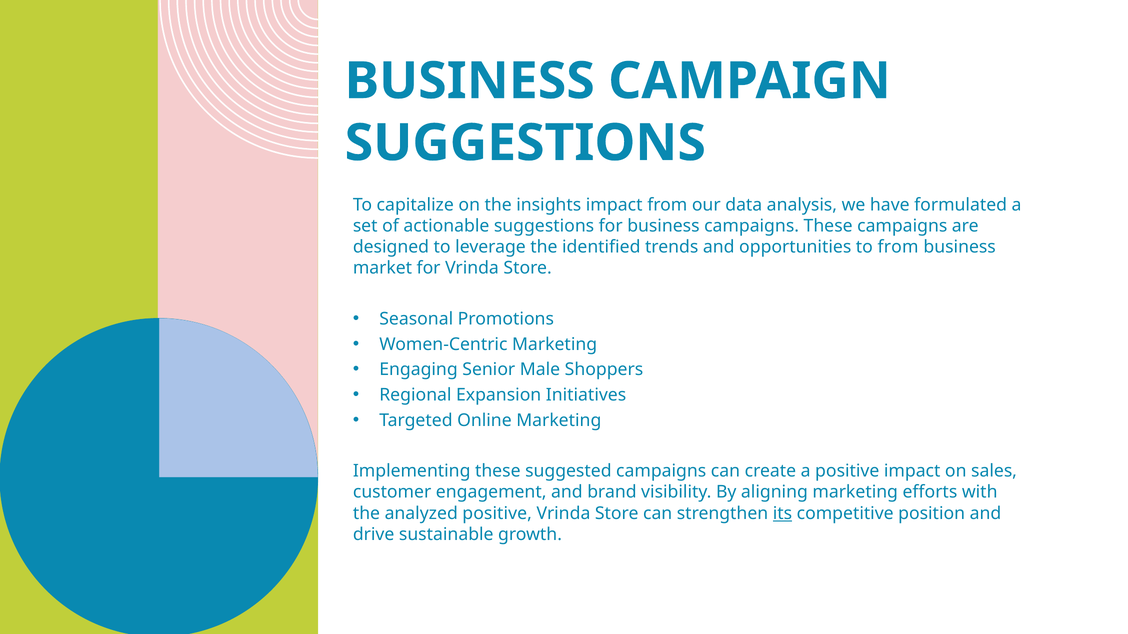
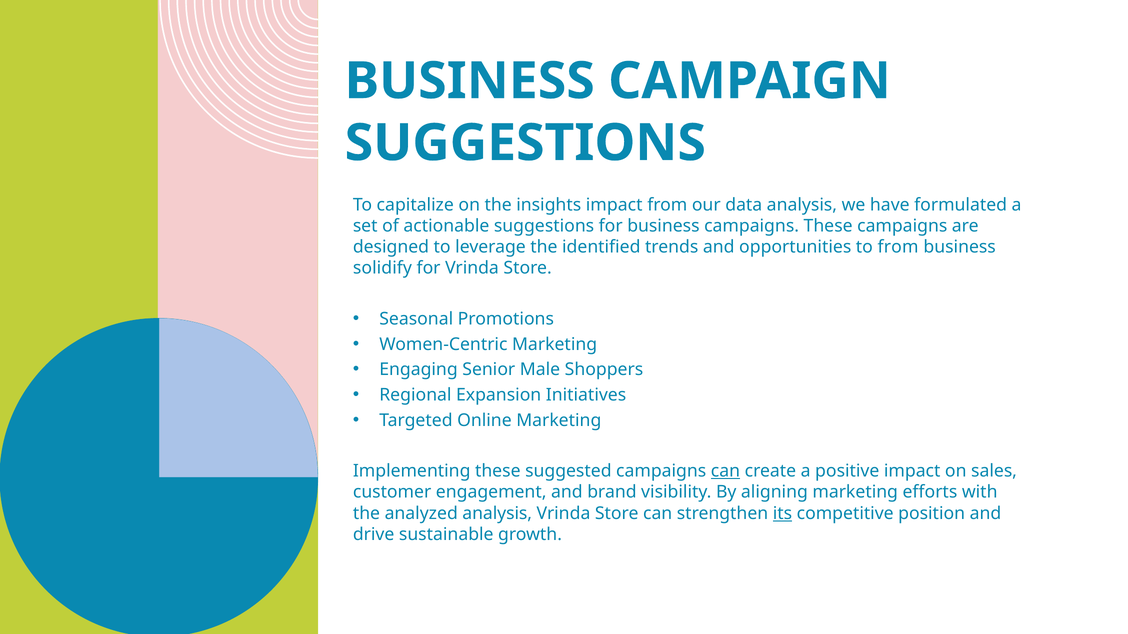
market: market -> solidify
can at (725, 471) underline: none -> present
analyzed positive: positive -> analysis
